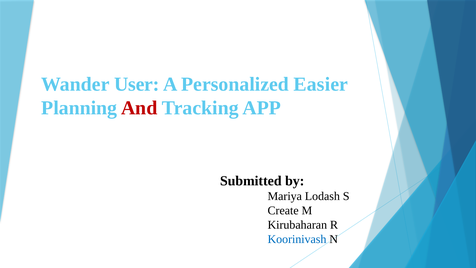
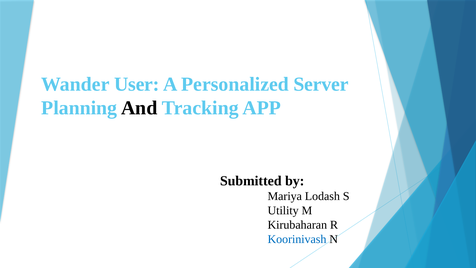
Easier: Easier -> Server
And colour: red -> black
Create: Create -> Utility
